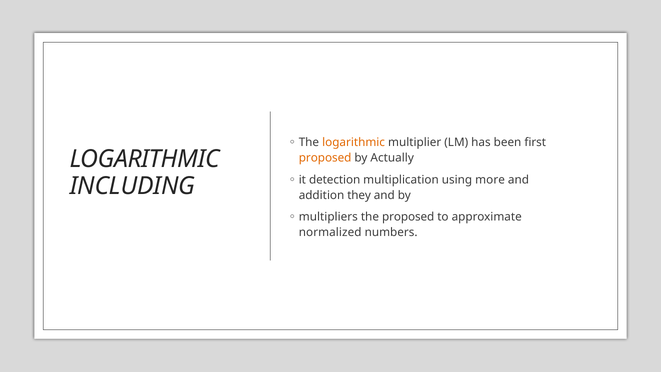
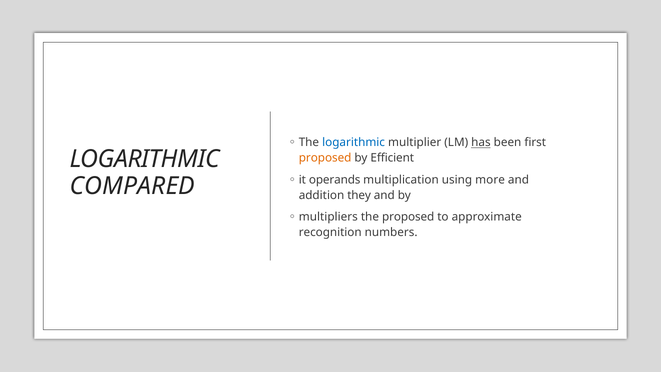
logarithmic at (354, 143) colour: orange -> blue
has underline: none -> present
Actually: Actually -> Efficient
detection: detection -> operands
INCLUDING: INCLUDING -> COMPARED
normalized: normalized -> recognition
